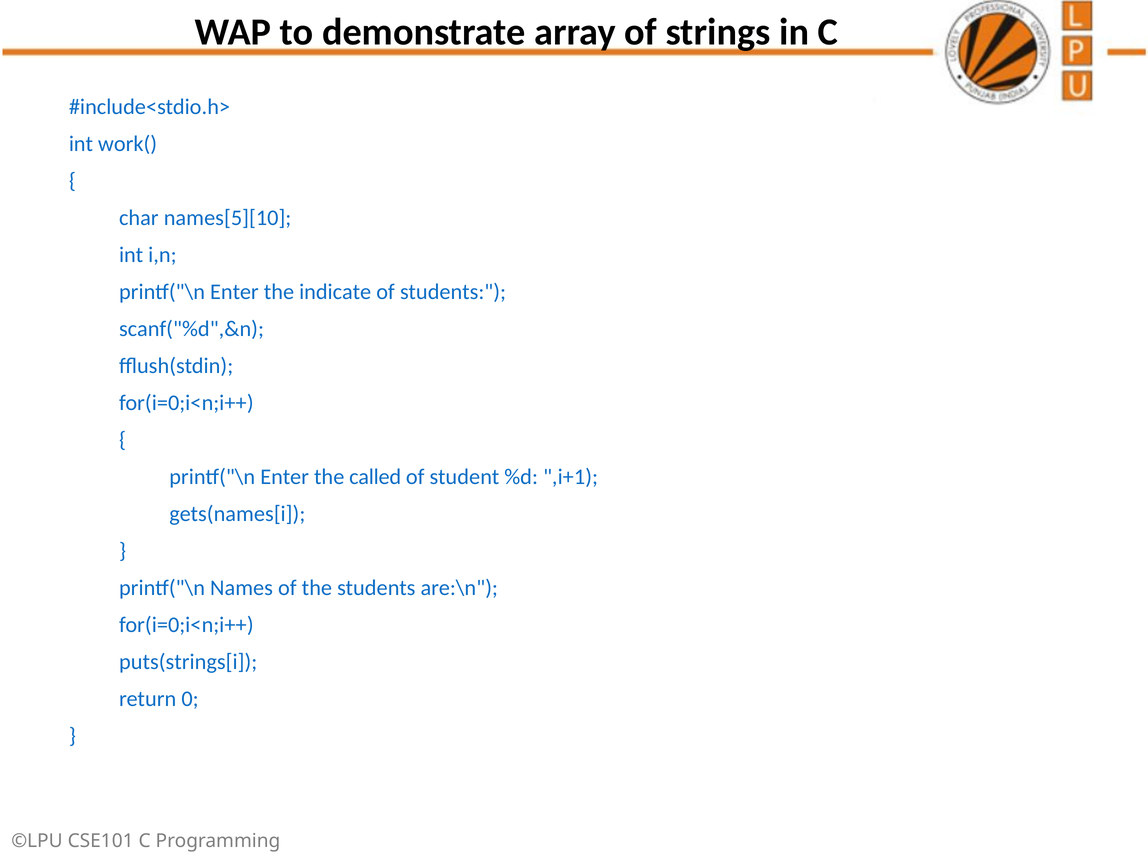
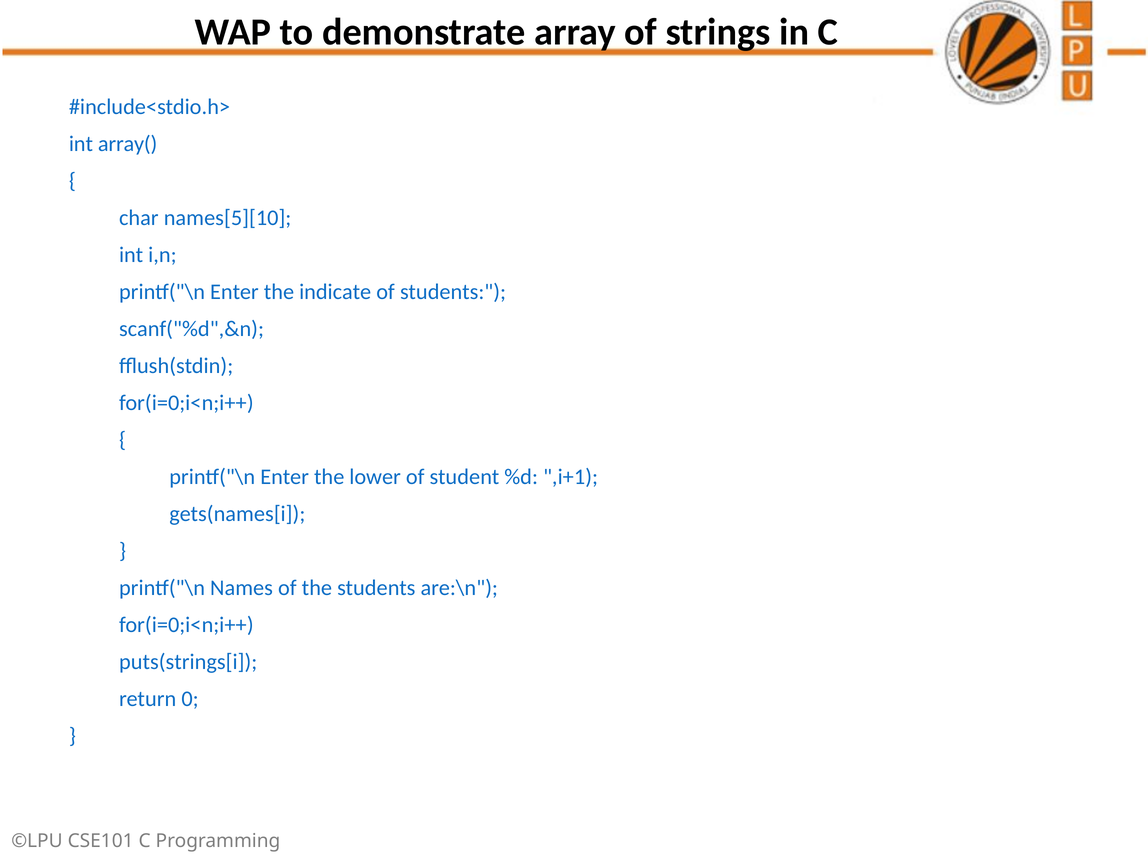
work(: work( -> array(
called: called -> lower
